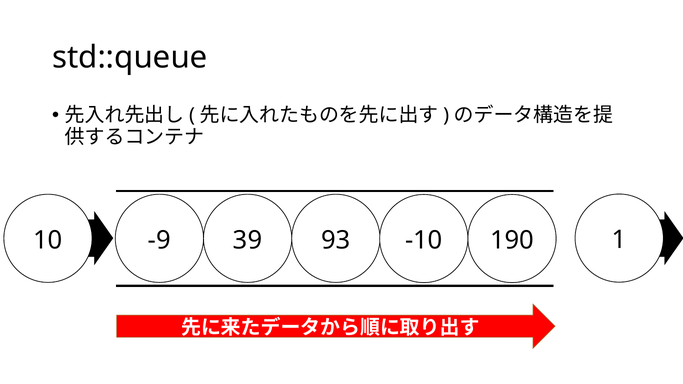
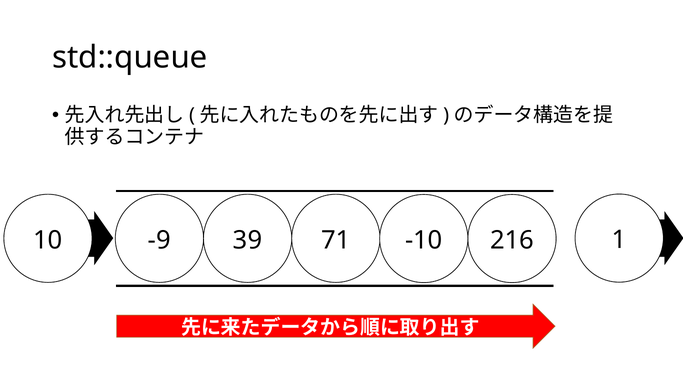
93: 93 -> 71
190: 190 -> 216
